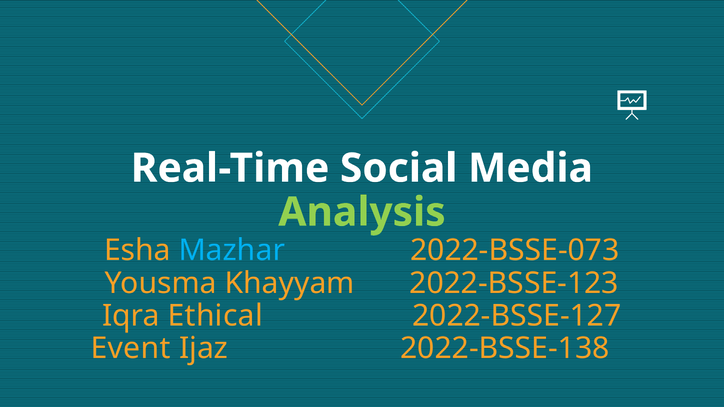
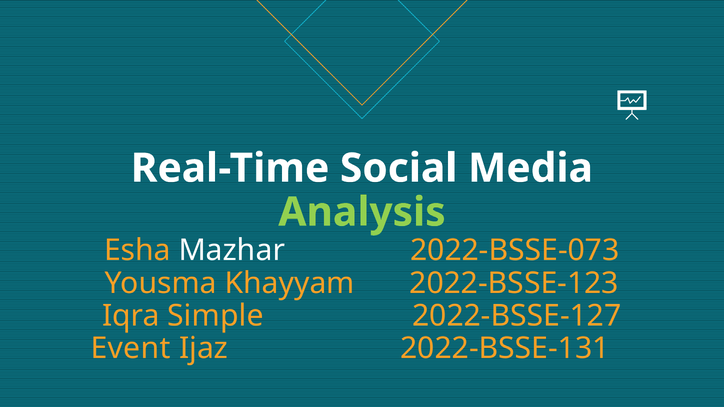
Mazhar colour: light blue -> white
Ethical: Ethical -> Simple
2022-BSSE-138: 2022-BSSE-138 -> 2022-BSSE-131
